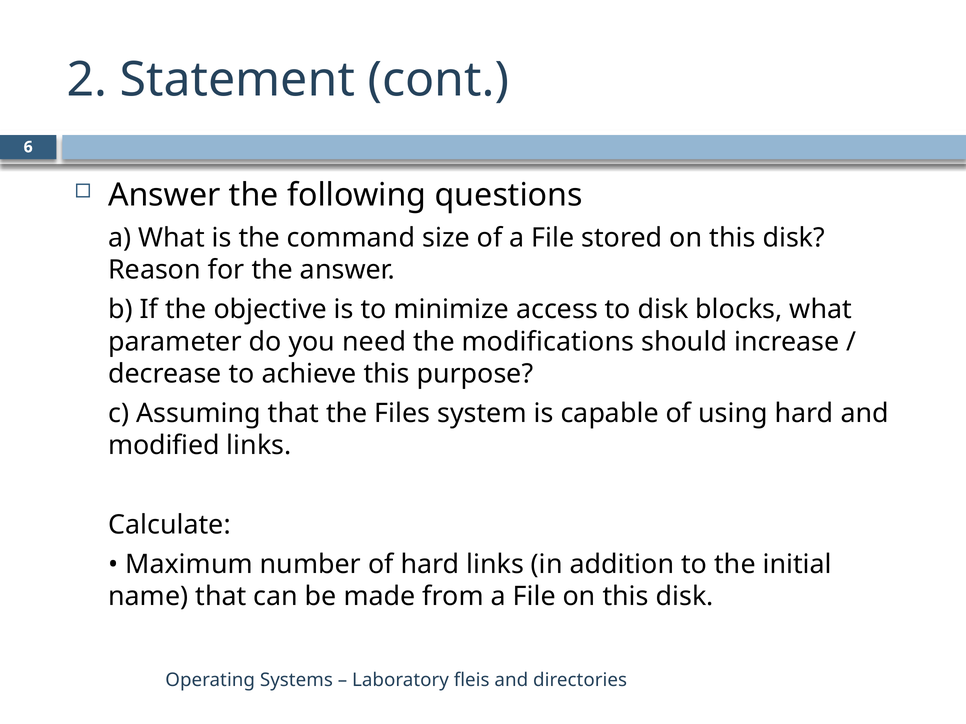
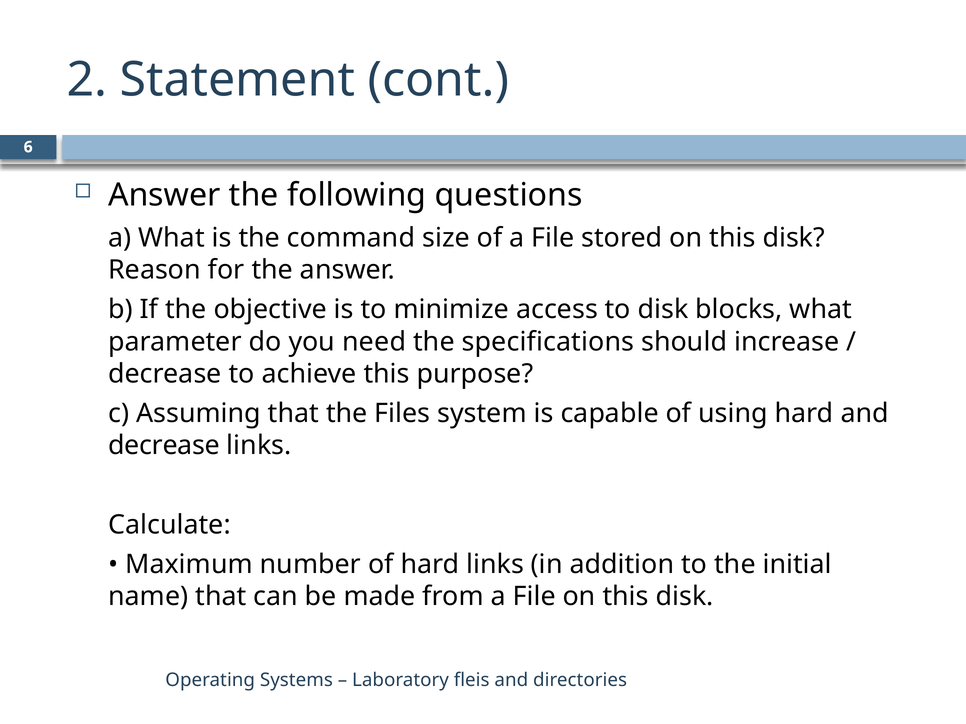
modifications: modifications -> specifications
modified at (164, 446): modified -> decrease
